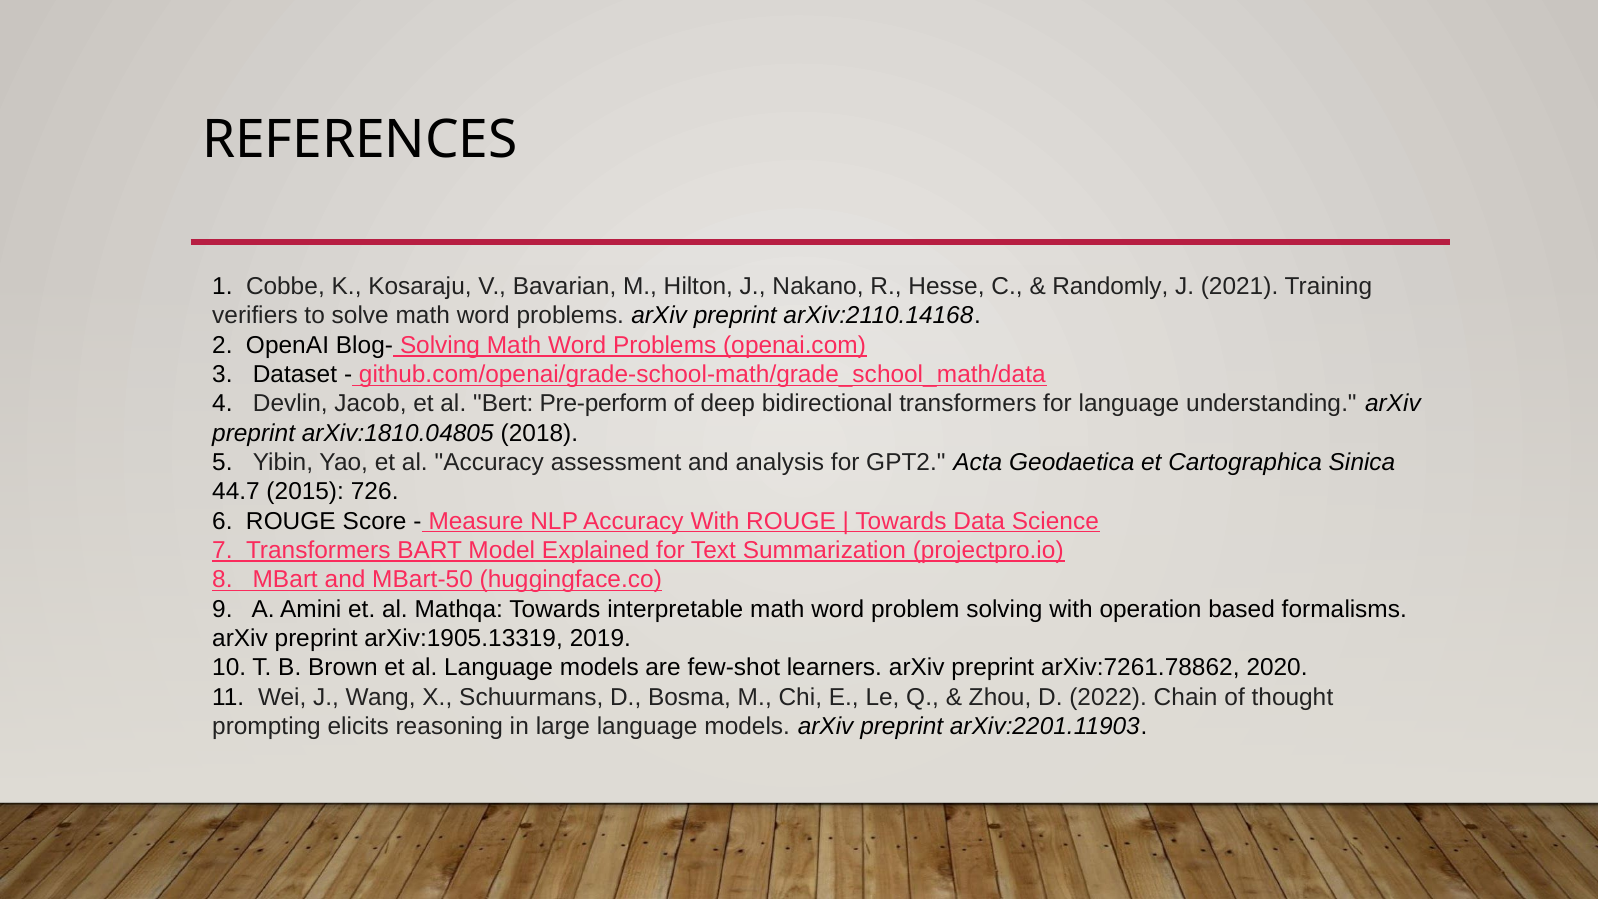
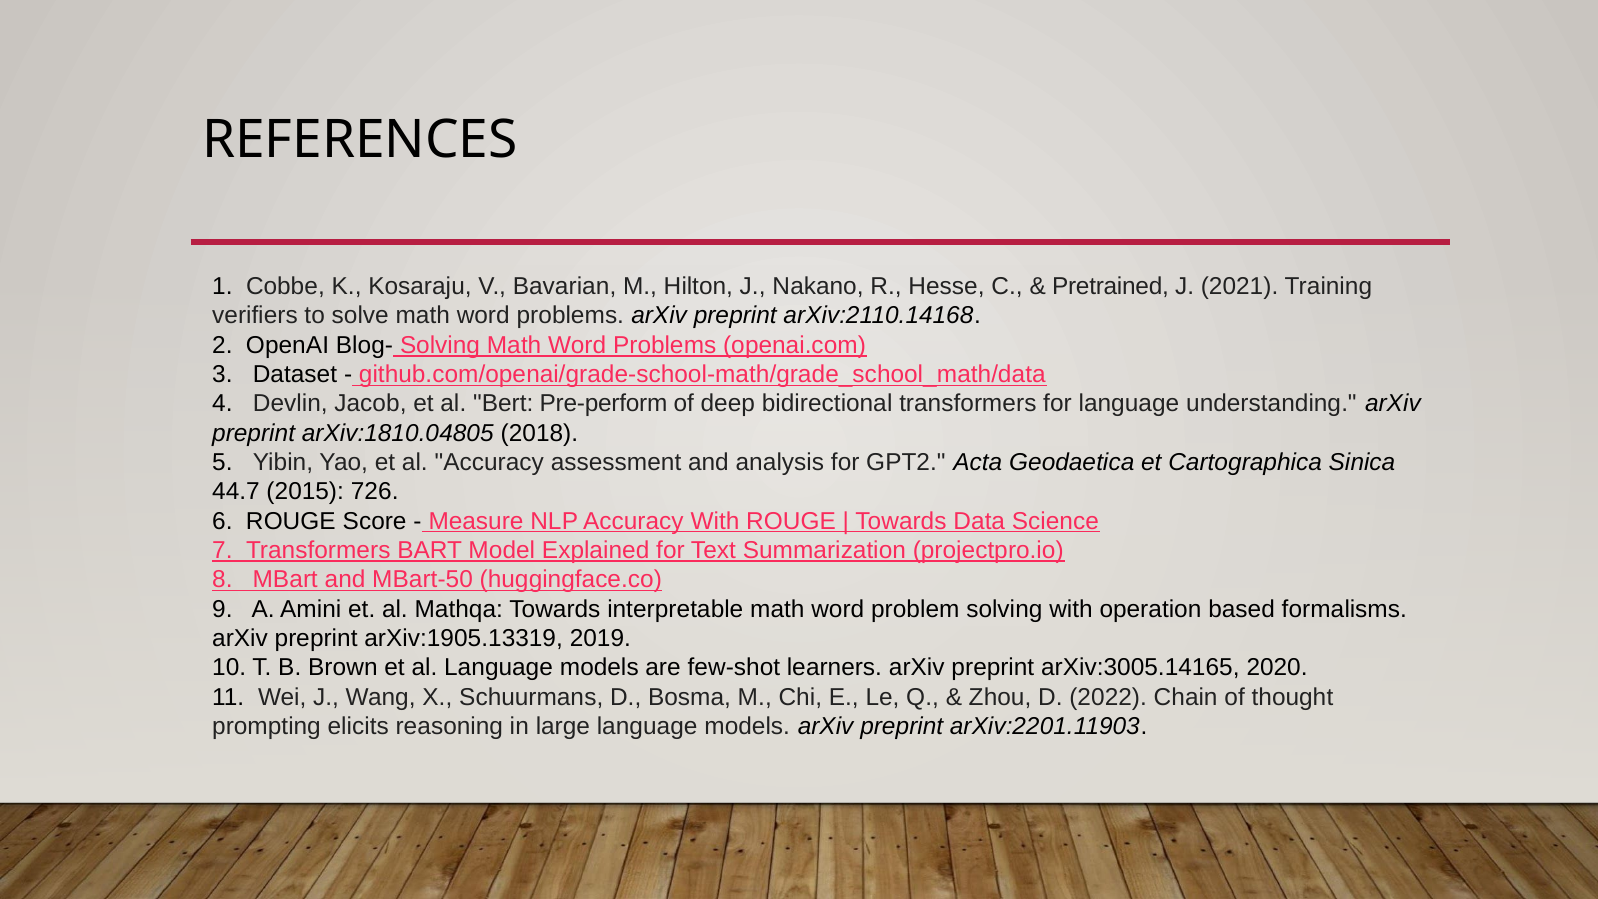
Randomly: Randomly -> Pretrained
arXiv:7261.78862: arXiv:7261.78862 -> arXiv:3005.14165
